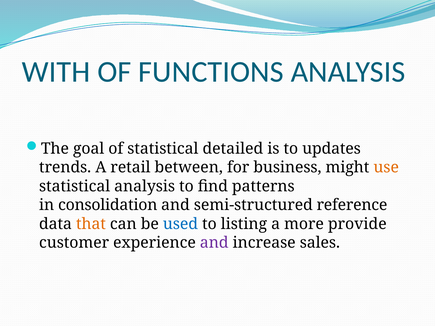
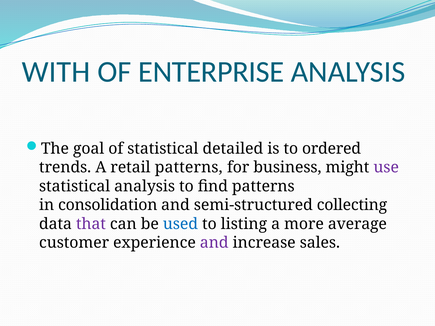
FUNCTIONS: FUNCTIONS -> ENTERPRISE
updates: updates -> ordered
retail between: between -> patterns
use colour: orange -> purple
reference: reference -> collecting
that colour: orange -> purple
provide: provide -> average
